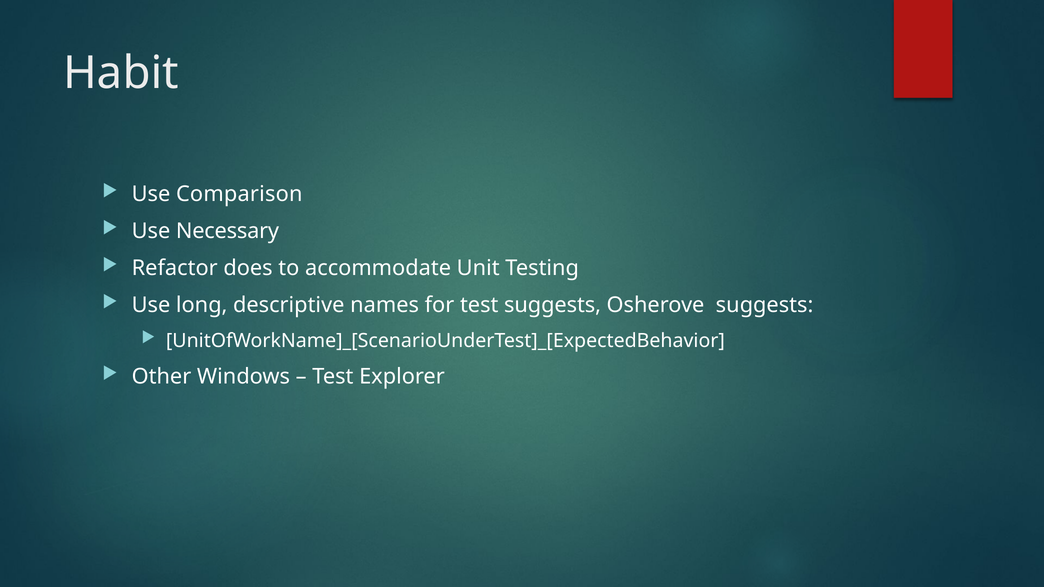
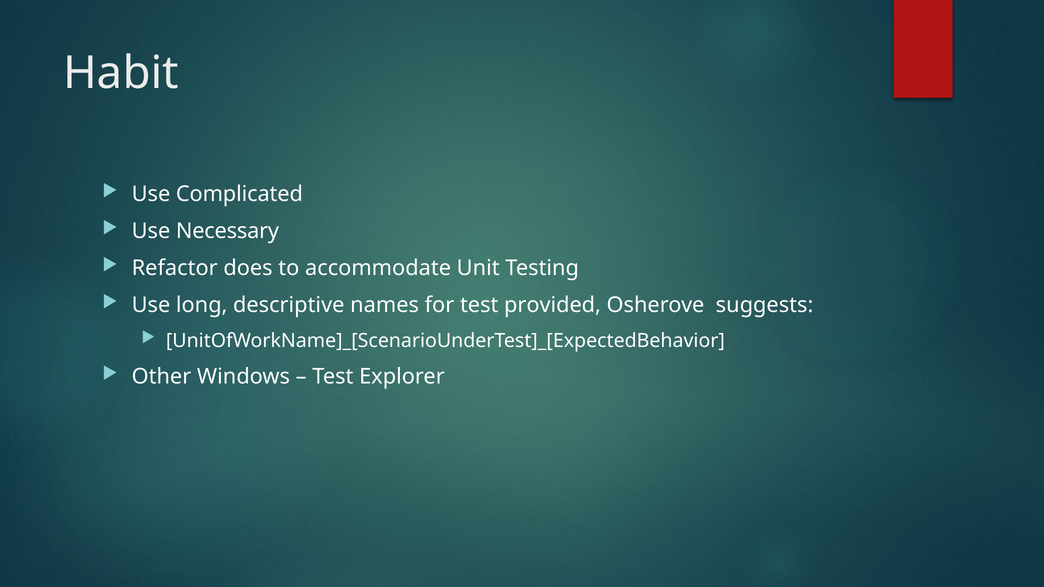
Comparison: Comparison -> Complicated
test suggests: suggests -> provided
